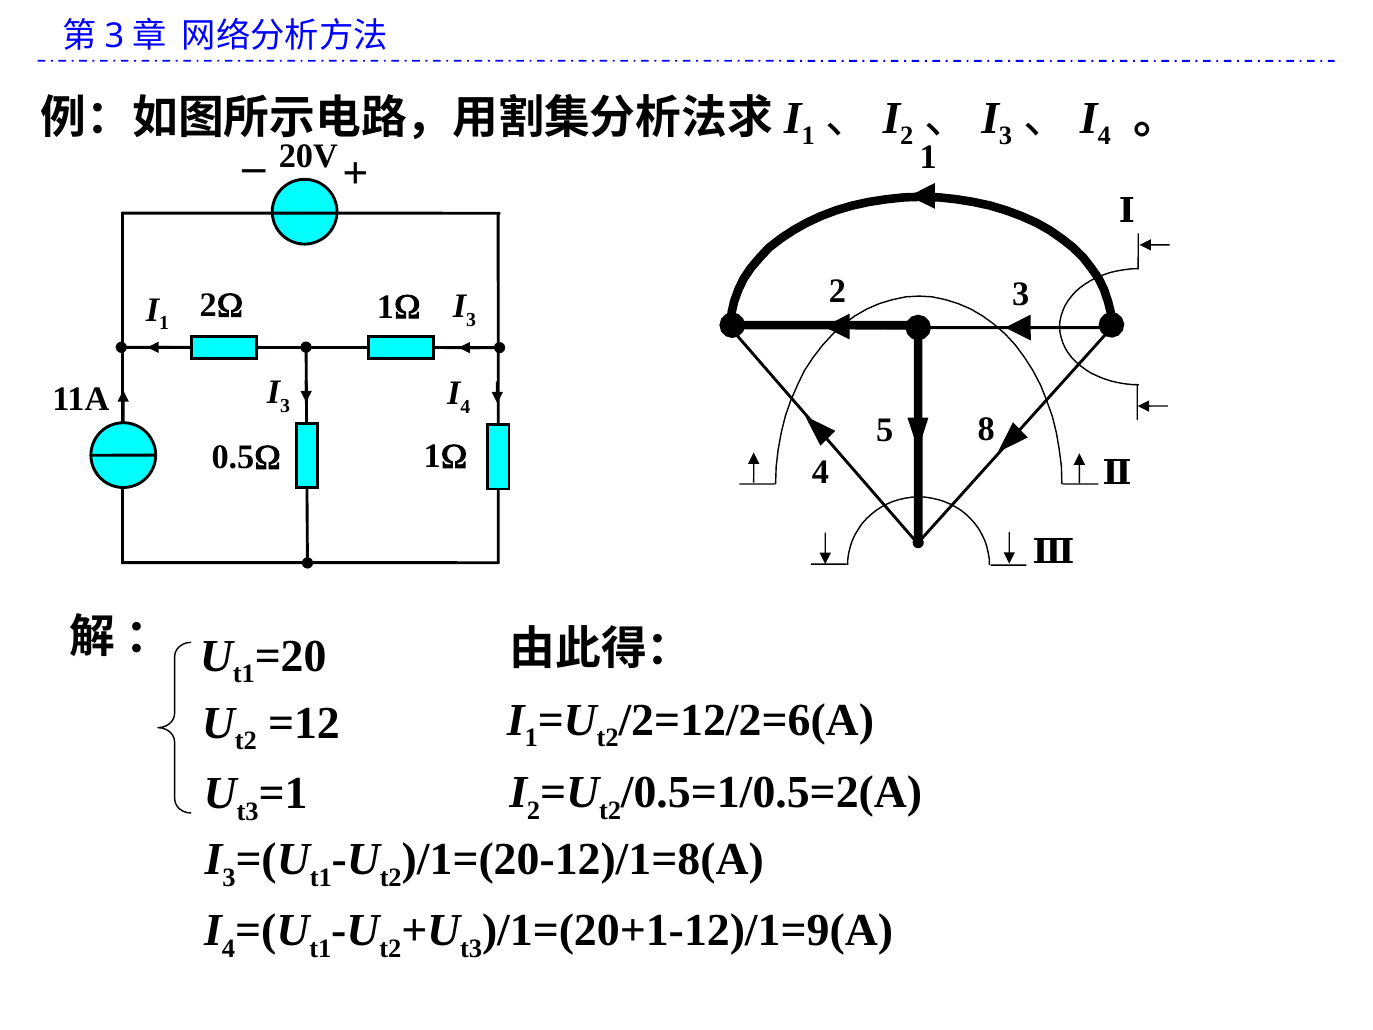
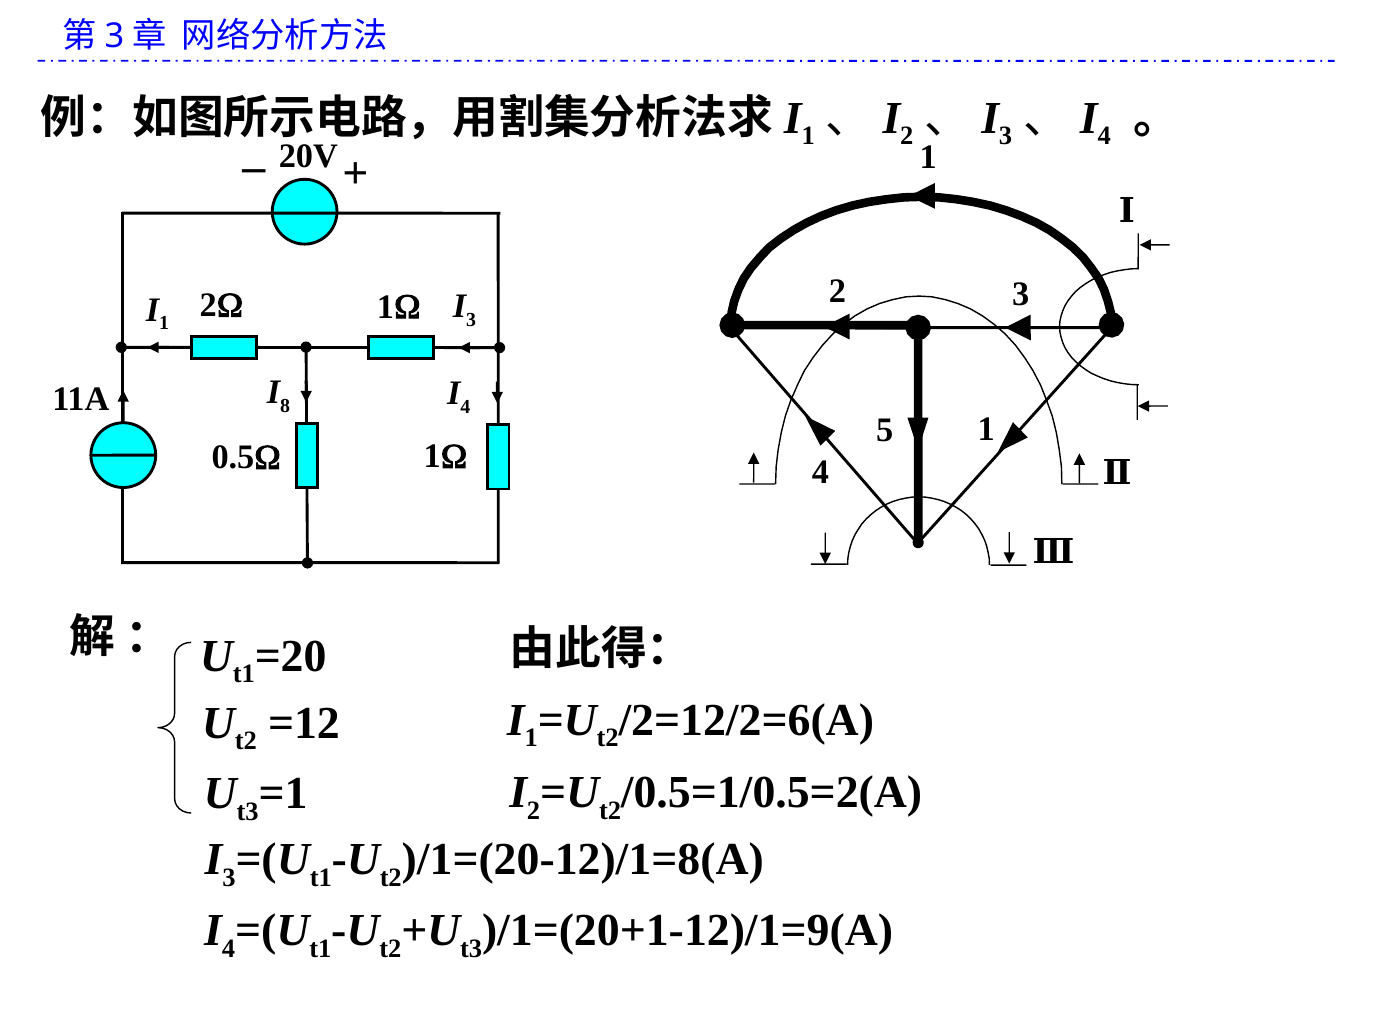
3 at (285, 405): 3 -> 8
5 8: 8 -> 1
